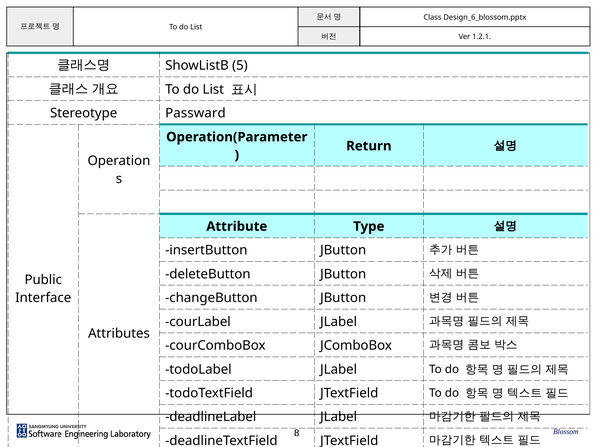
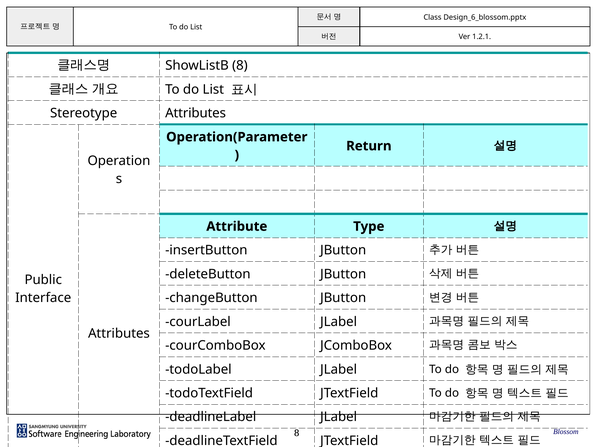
5: 5 -> 8
Stereotype Passward: Passward -> Attributes
